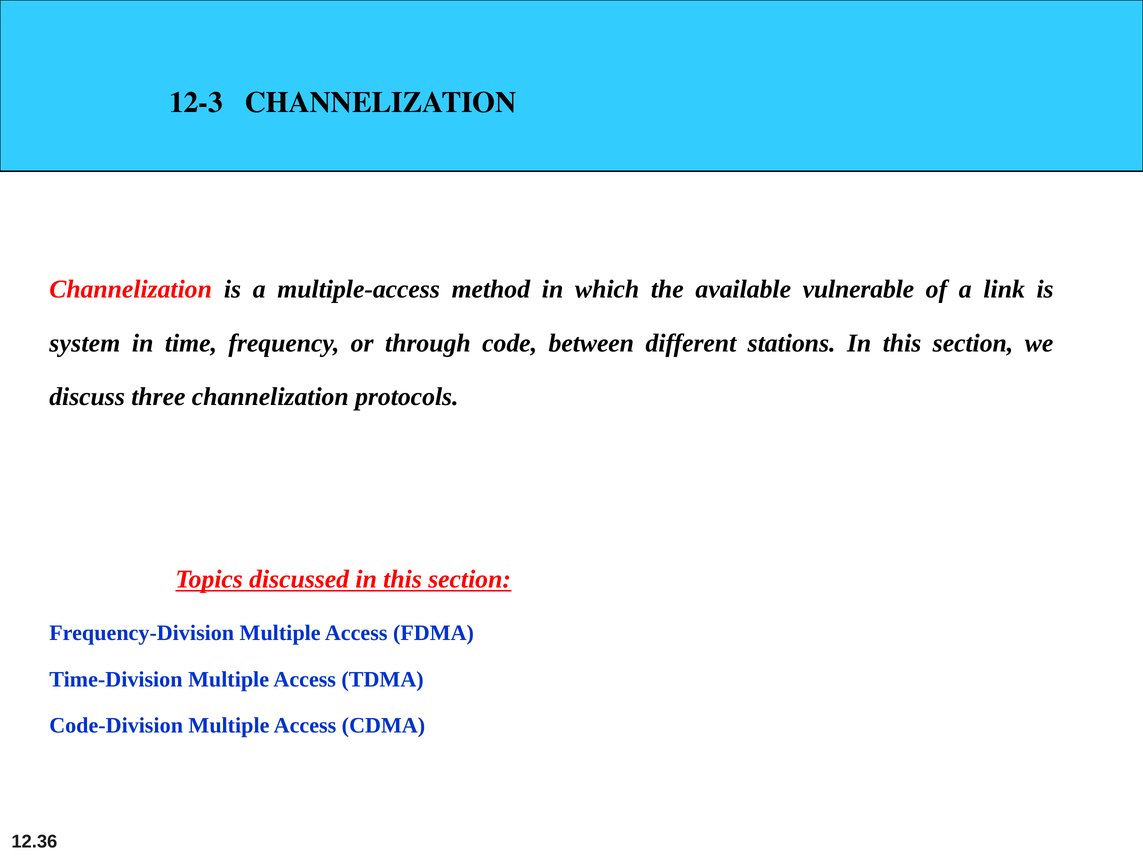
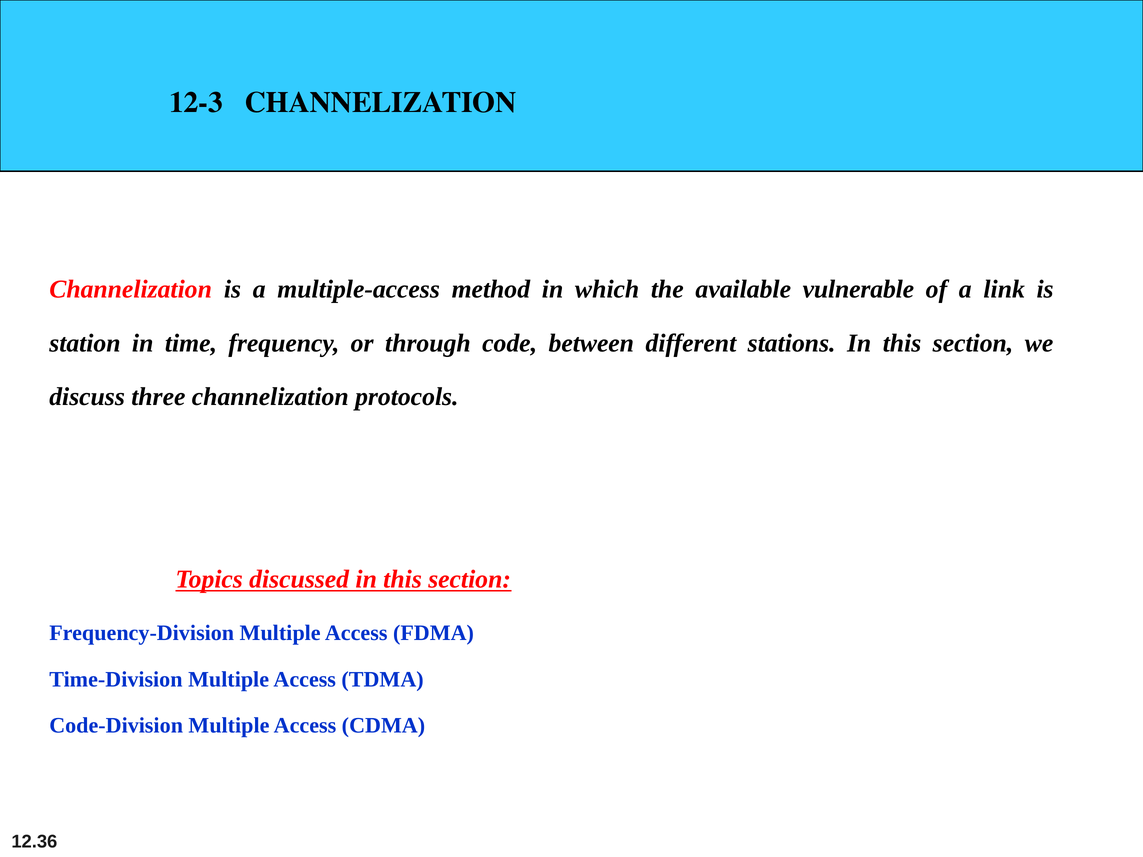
system: system -> station
